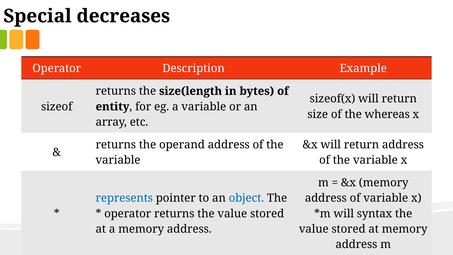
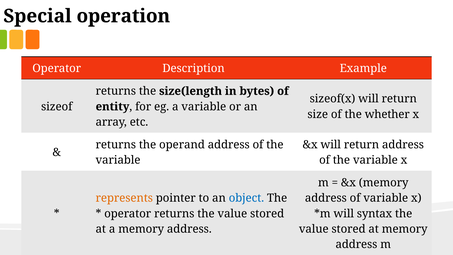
decreases: decreases -> operation
whereas: whereas -> whether
represents colour: blue -> orange
